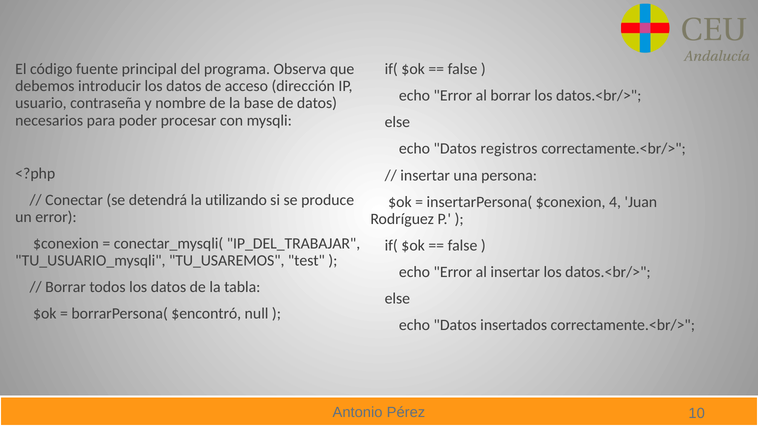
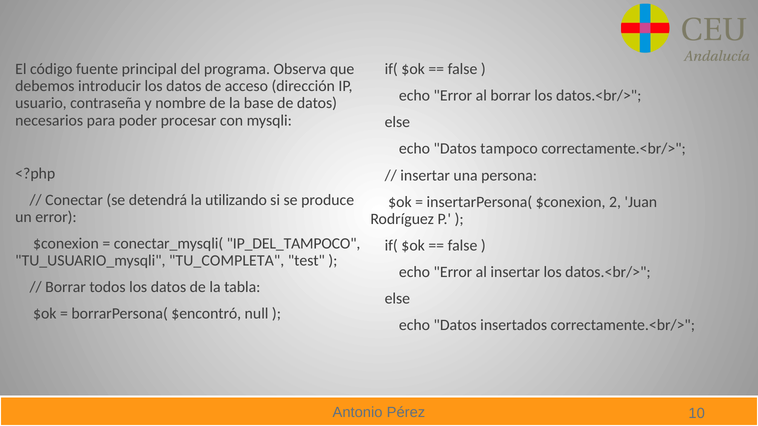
registros: registros -> tampoco
4: 4 -> 2
IP_DEL_TRABAJAR: IP_DEL_TRABAJAR -> IP_DEL_TAMPOCO
TU_USAREMOS: TU_USAREMOS -> TU_COMPLETA
